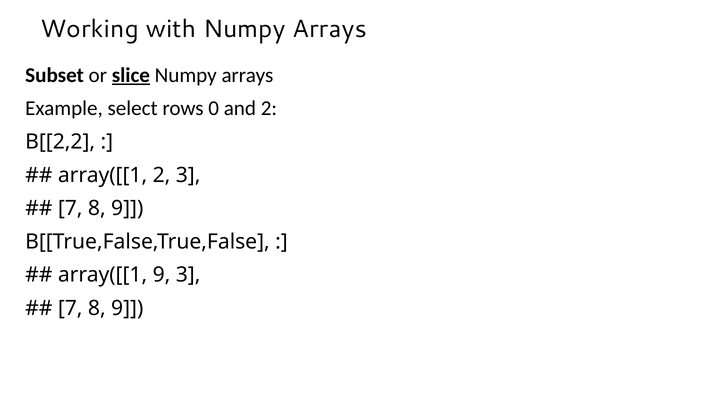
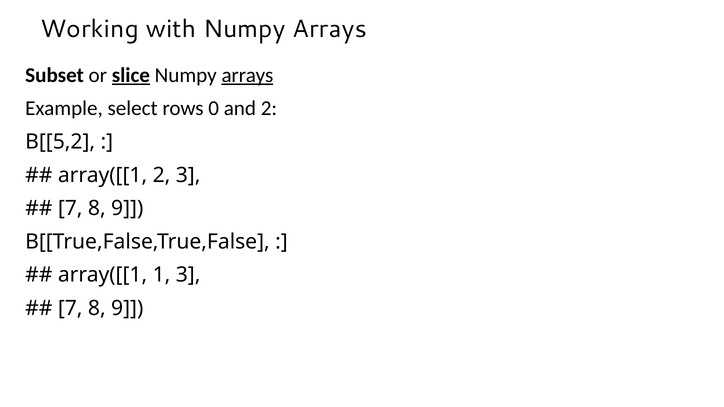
arrays at (247, 75) underline: none -> present
B[[2,2: B[[2,2 -> B[[5,2
array([[1 9: 9 -> 1
